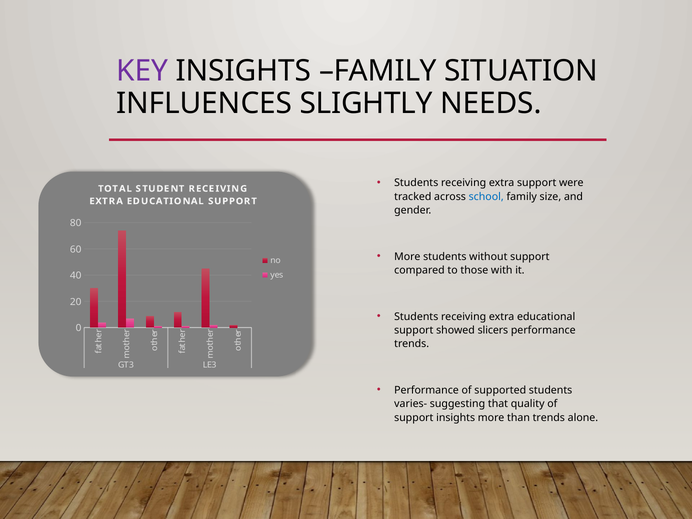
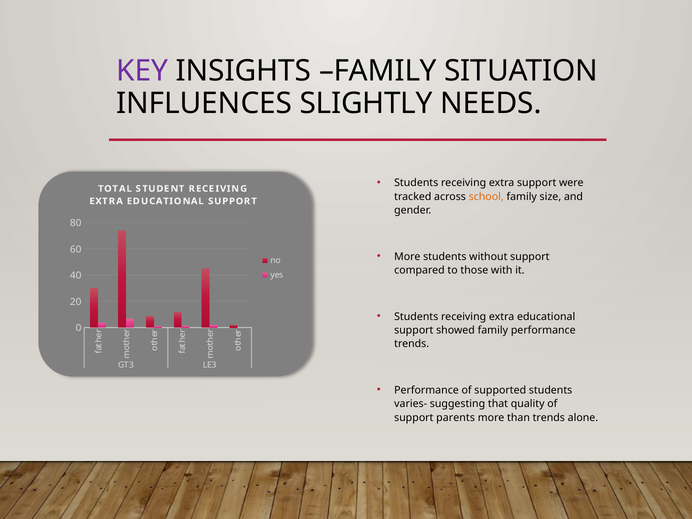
school colour: blue -> orange
showed slicers: slicers -> family
support insights: insights -> parents
